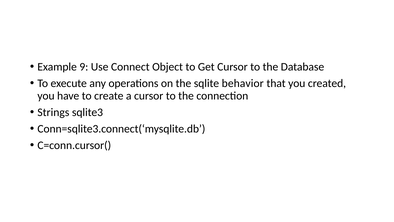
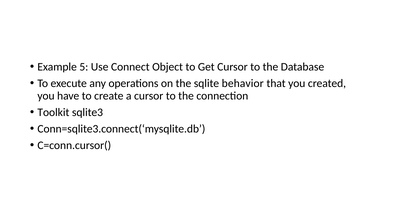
9: 9 -> 5
Strings: Strings -> Toolkit
